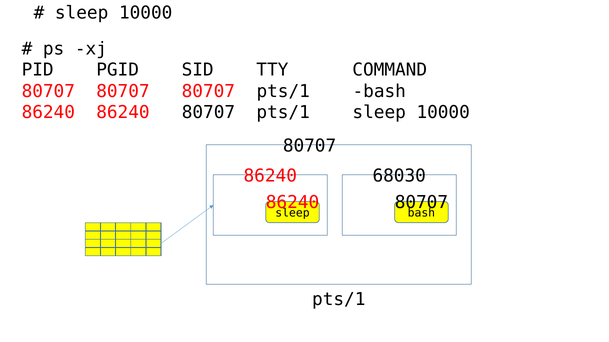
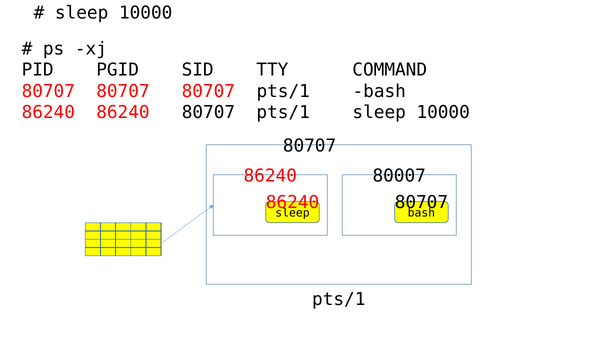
68030: 68030 -> 80007
